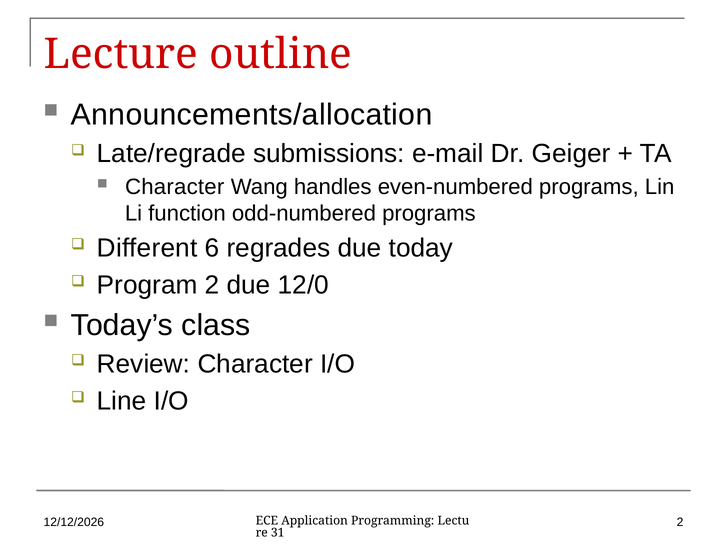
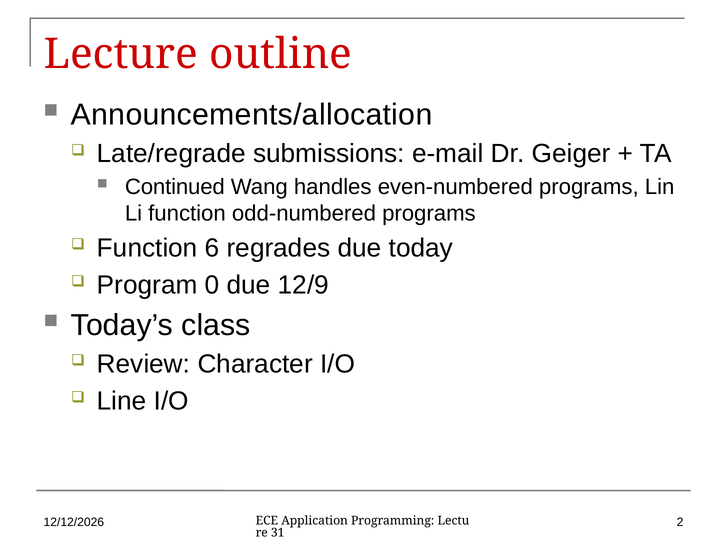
Character at (175, 187): Character -> Continued
Different at (147, 248): Different -> Function
Program 2: 2 -> 0
12/0: 12/0 -> 12/9
